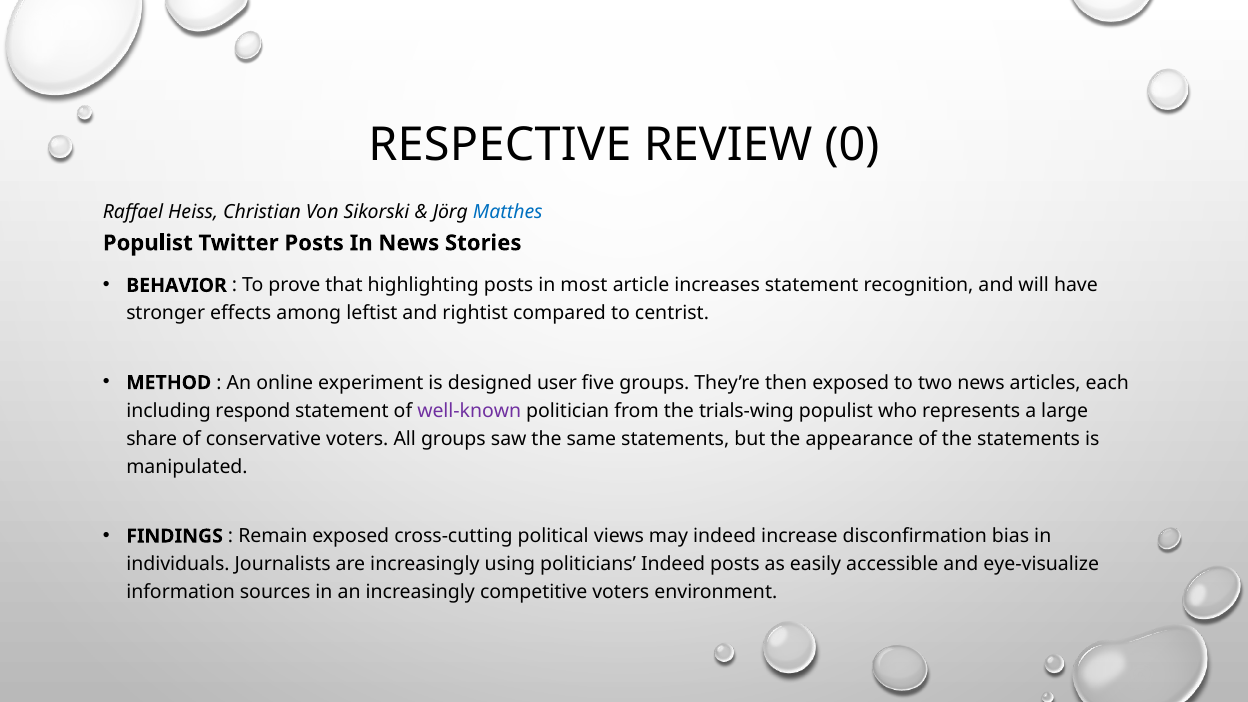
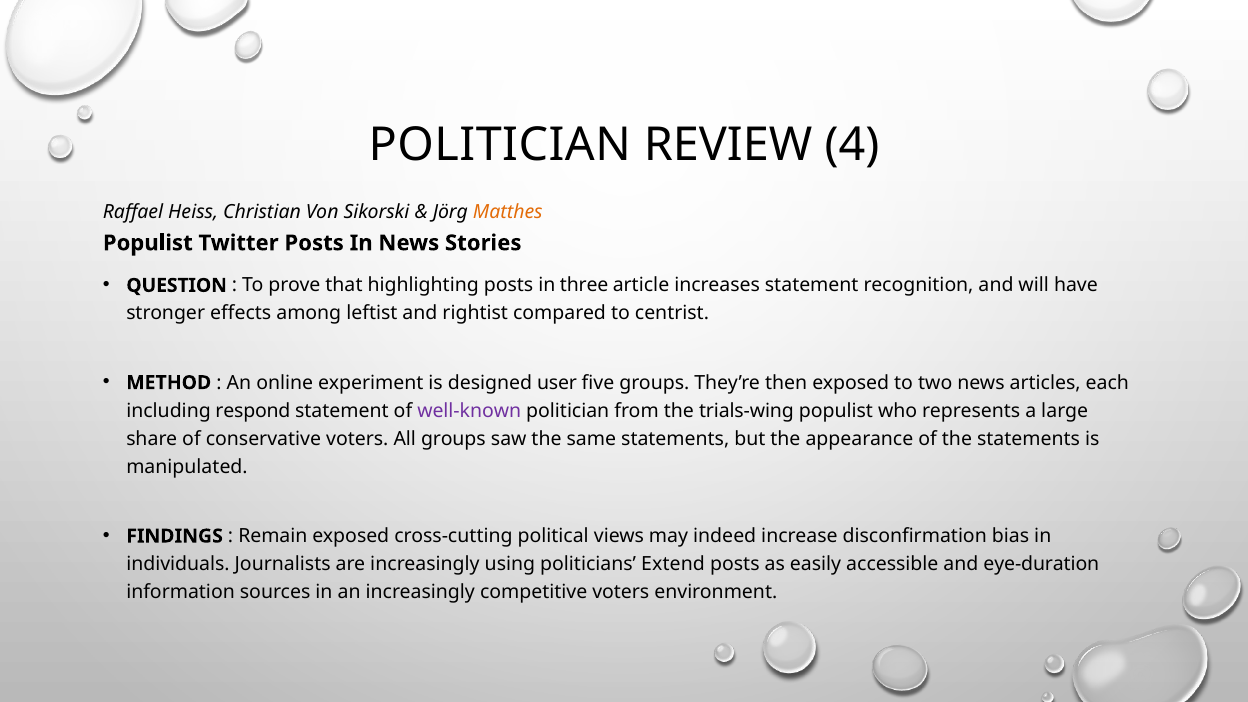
RESPECTIVE at (500, 145): RESPECTIVE -> POLITICIAN
0: 0 -> 4
Matthes colour: blue -> orange
BEHAVIOR: BEHAVIOR -> QUESTION
most: most -> three
politicians Indeed: Indeed -> Extend
eye-visualize: eye-visualize -> eye-duration
